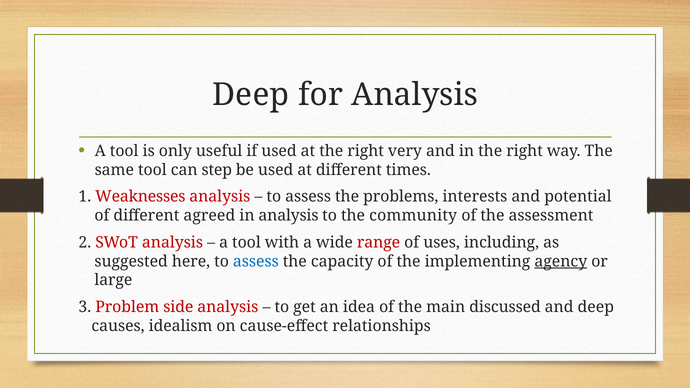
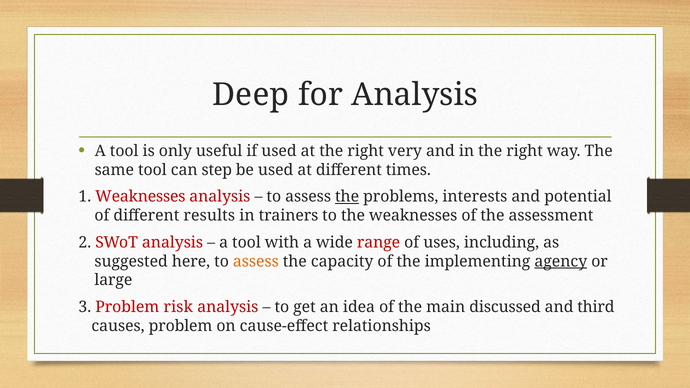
the at (347, 197) underline: none -> present
agreed: agreed -> results
in analysis: analysis -> trainers
the community: community -> weaknesses
assess at (256, 261) colour: blue -> orange
side: side -> risk
and deep: deep -> third
causes idealism: idealism -> problem
